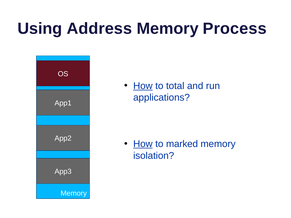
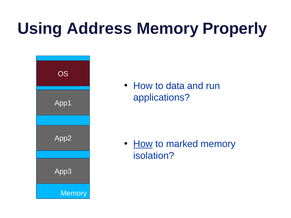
Process: Process -> Properly
How at (143, 86) underline: present -> none
total: total -> data
